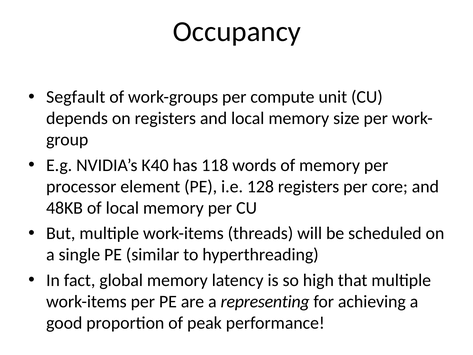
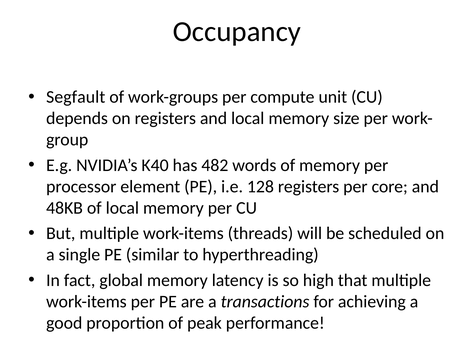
118: 118 -> 482
representing: representing -> transactions
